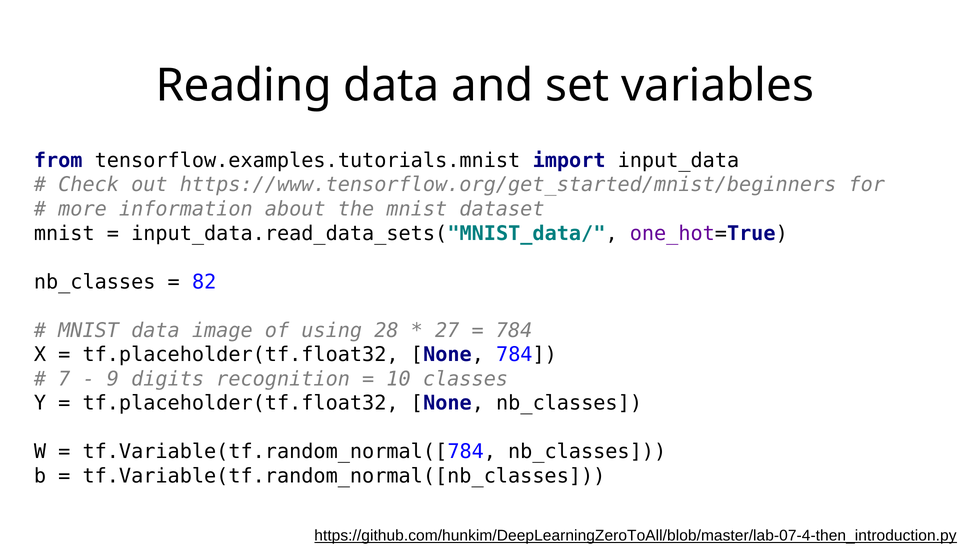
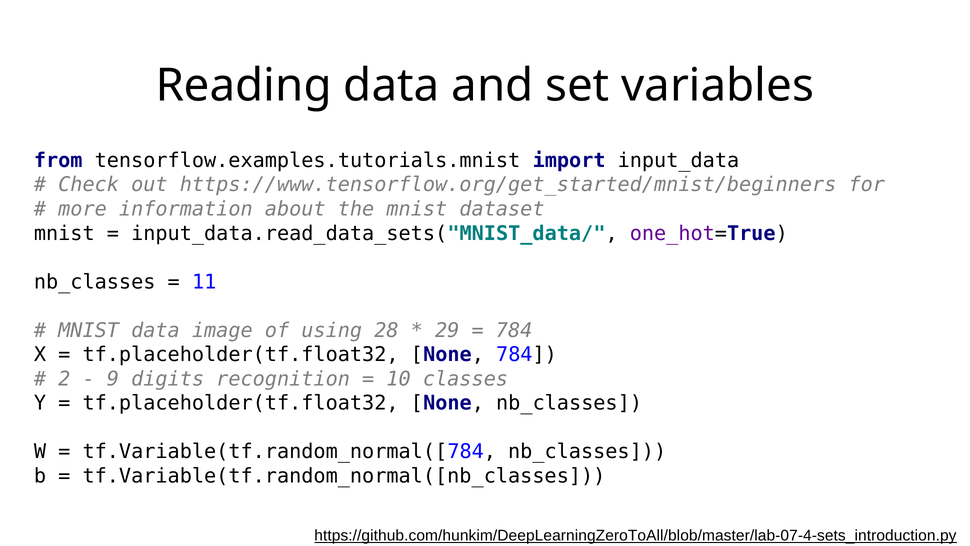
82: 82 -> 11
27: 27 -> 29
7: 7 -> 2
https://github.com/hunkim/DeepLearningZeroToAll/blob/master/lab-07-4-then_introduction.py: https://github.com/hunkim/DeepLearningZeroToAll/blob/master/lab-07-4-then_introduction.py -> https://github.com/hunkim/DeepLearningZeroToAll/blob/master/lab-07-4-sets_introduction.py
